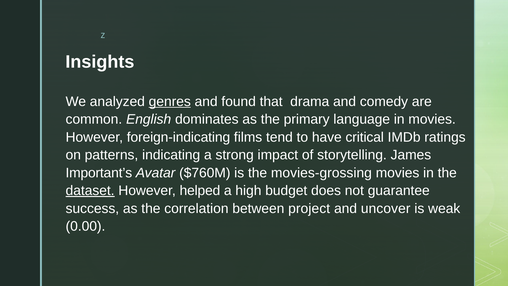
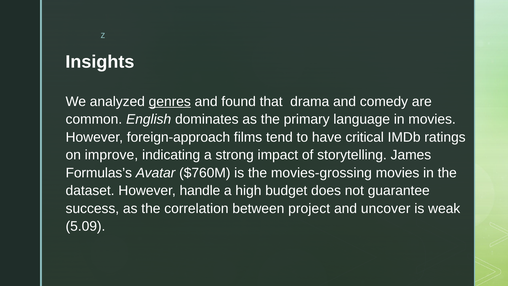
foreign-indicating: foreign-indicating -> foreign-approach
patterns: patterns -> improve
Important’s: Important’s -> Formulas’s
dataset underline: present -> none
helped: helped -> handle
0.00: 0.00 -> 5.09
